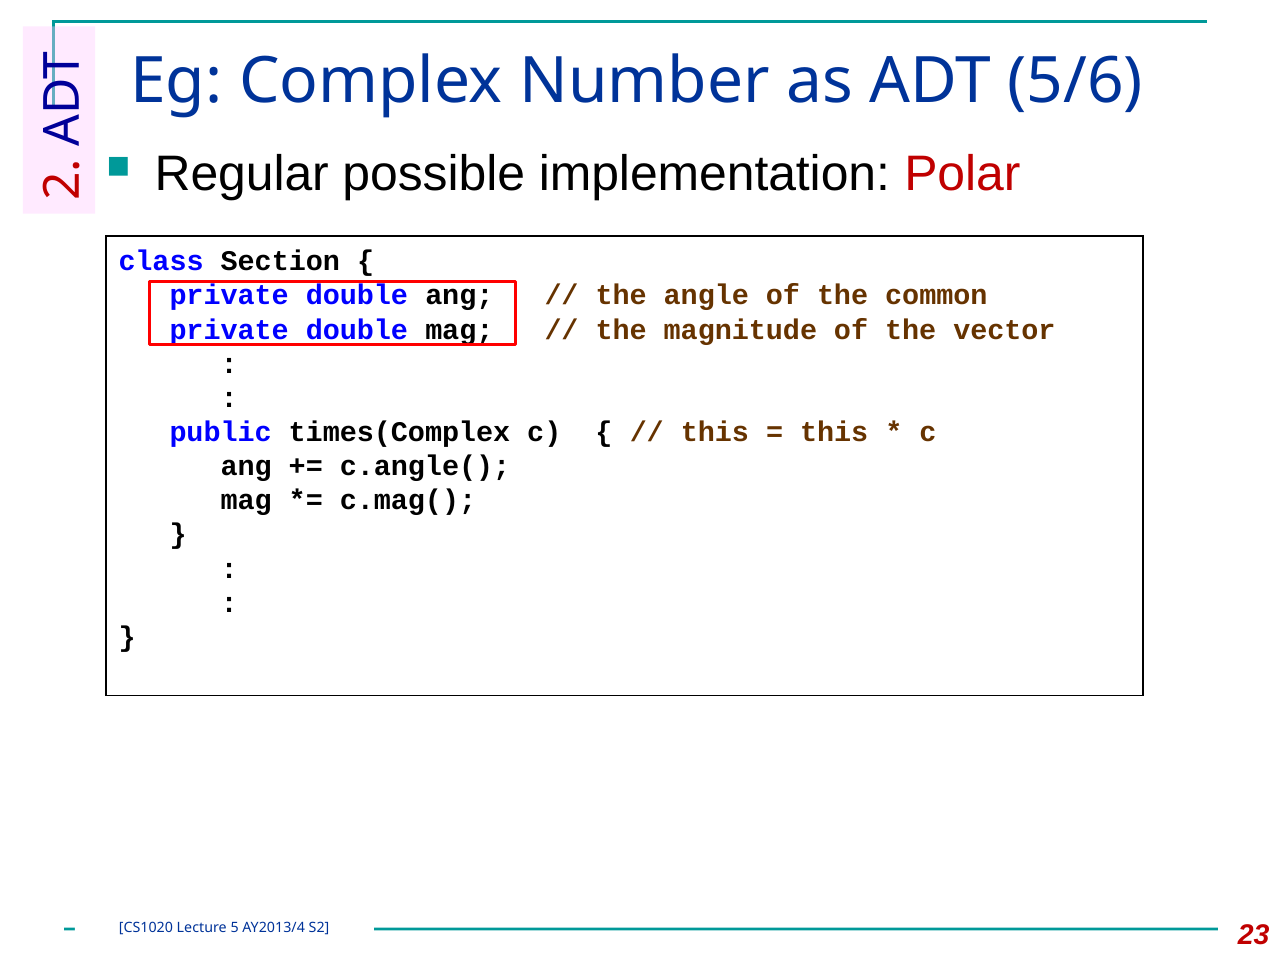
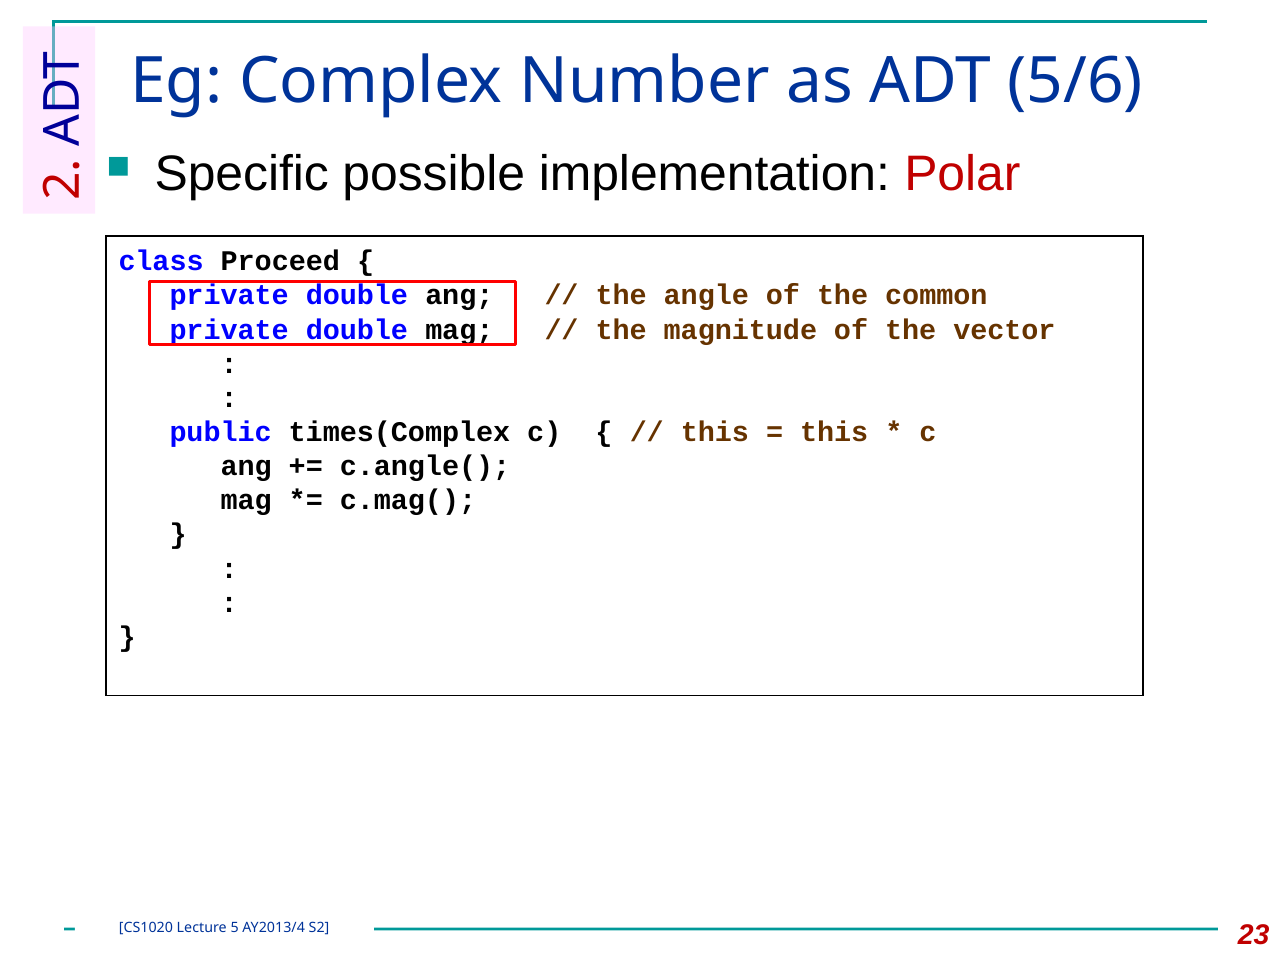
Regular: Regular -> Specific
Section: Section -> Proceed
